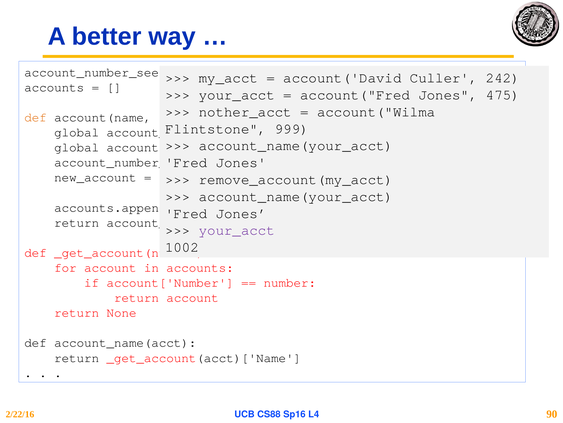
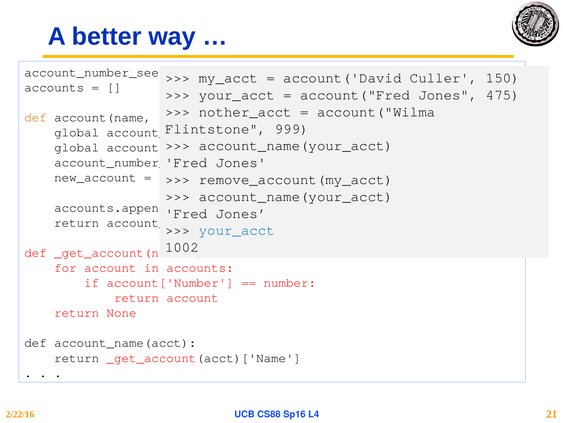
242: 242 -> 150
your_acct at (237, 230) colour: purple -> blue
90: 90 -> 21
